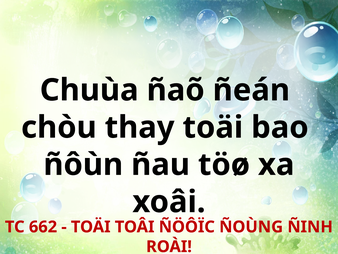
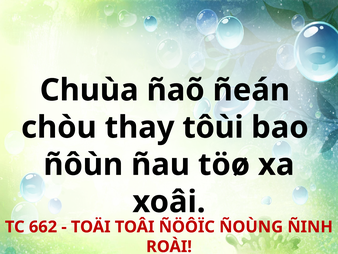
thay toäi: toäi -> tôùi
